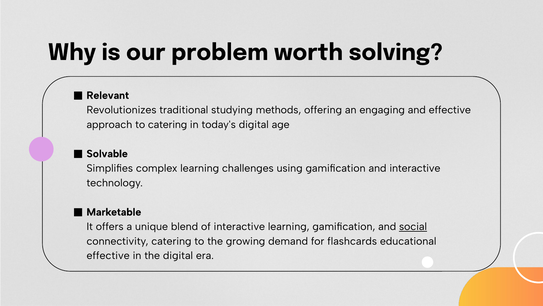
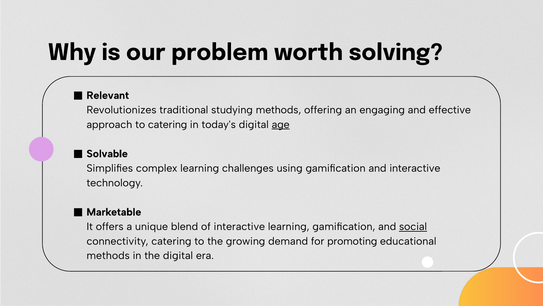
age underline: none -> present
flashcards: flashcards -> promoting
effective at (108, 255): effective -> methods
